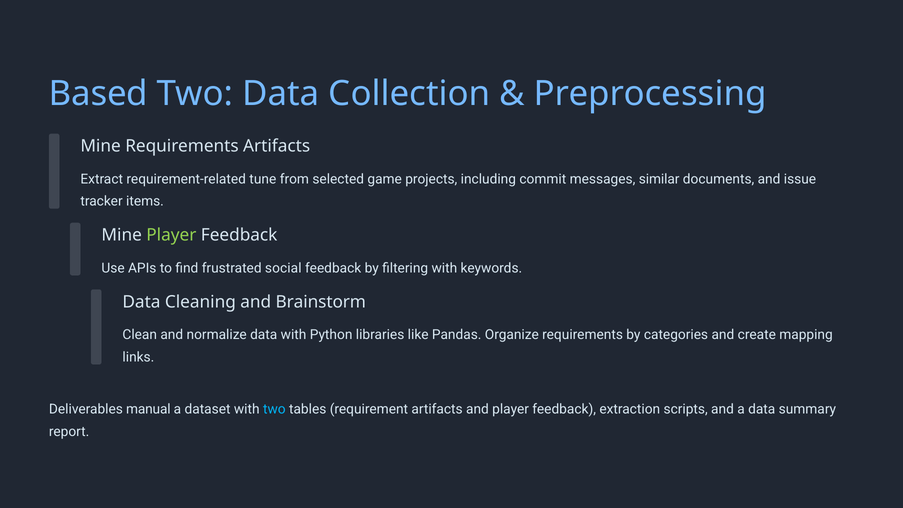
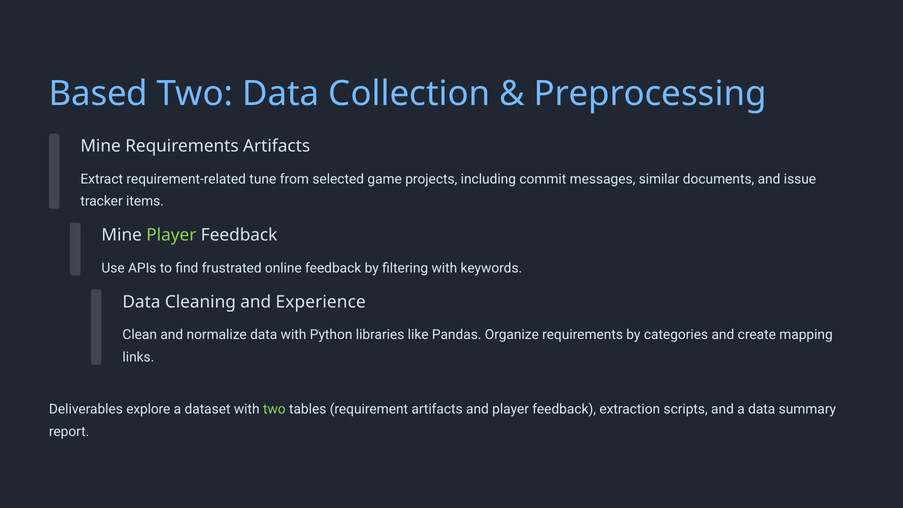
social: social -> online
Brainstorm: Brainstorm -> Experience
manual: manual -> explore
two at (274, 409) colour: light blue -> light green
